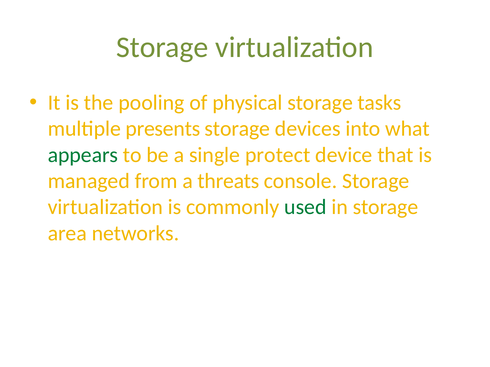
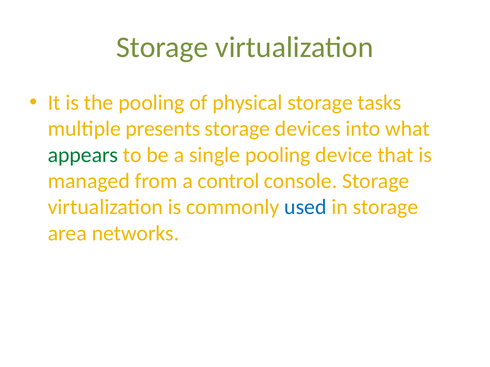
single protect: protect -> pooling
threats: threats -> control
used colour: green -> blue
